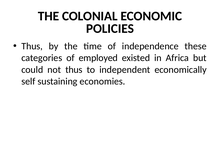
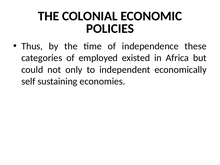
not thus: thus -> only
